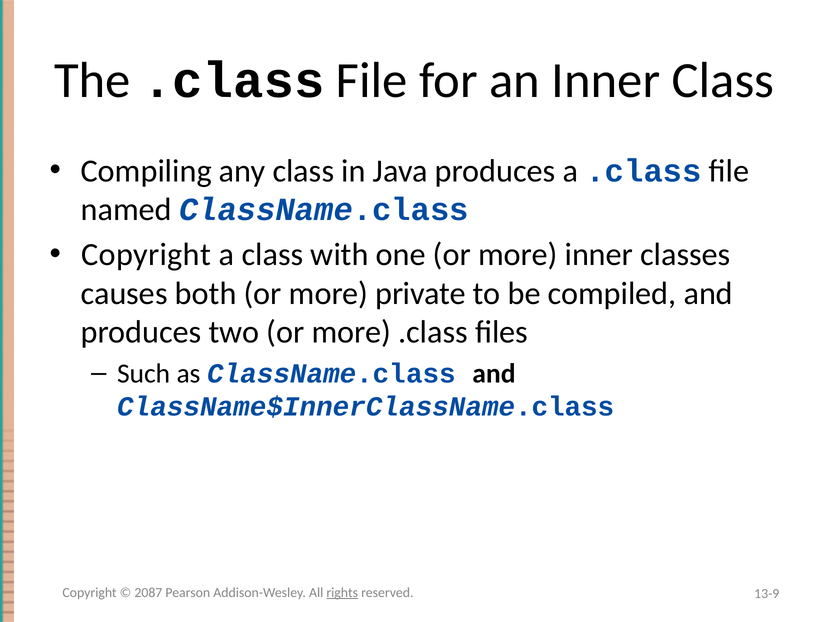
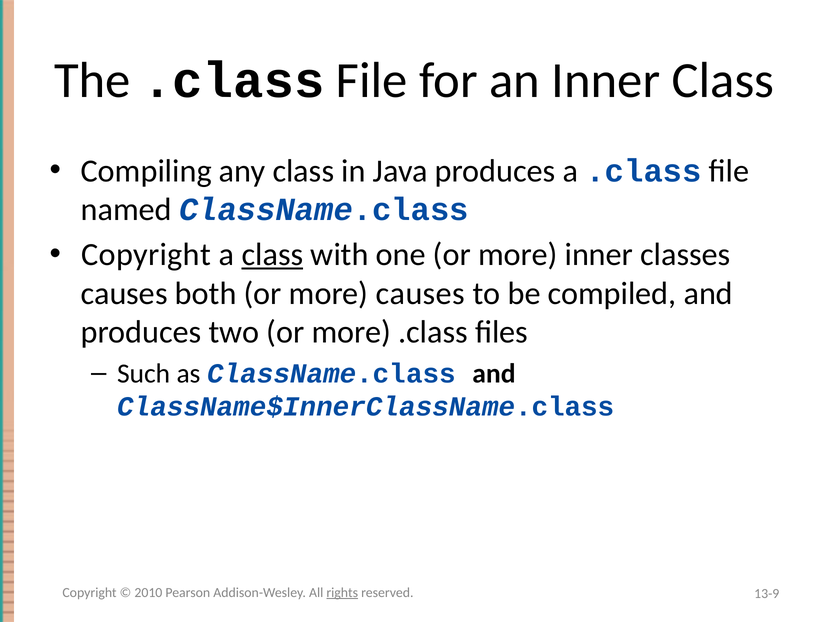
class at (272, 255) underline: none -> present
more private: private -> causes
2087: 2087 -> 2010
